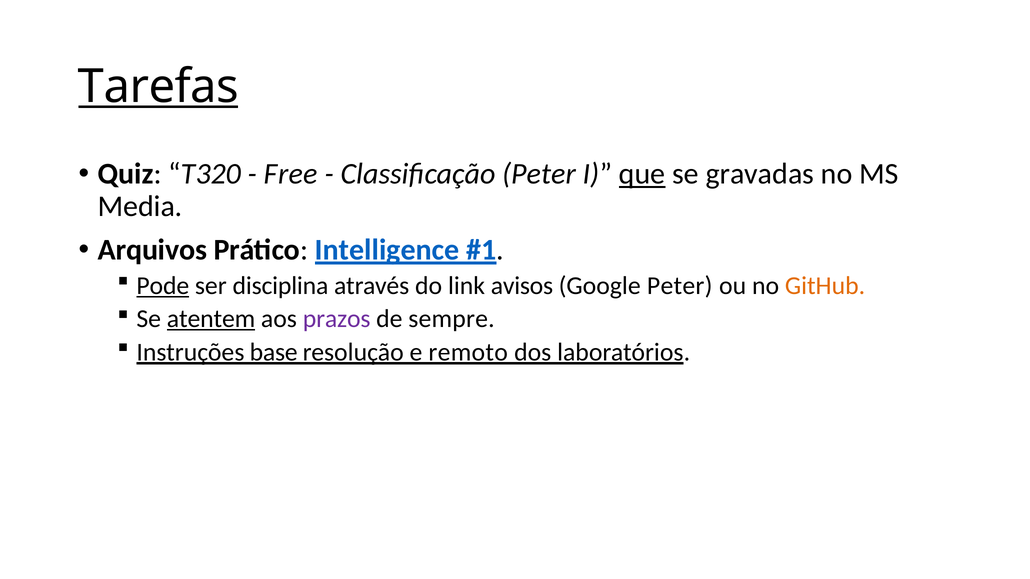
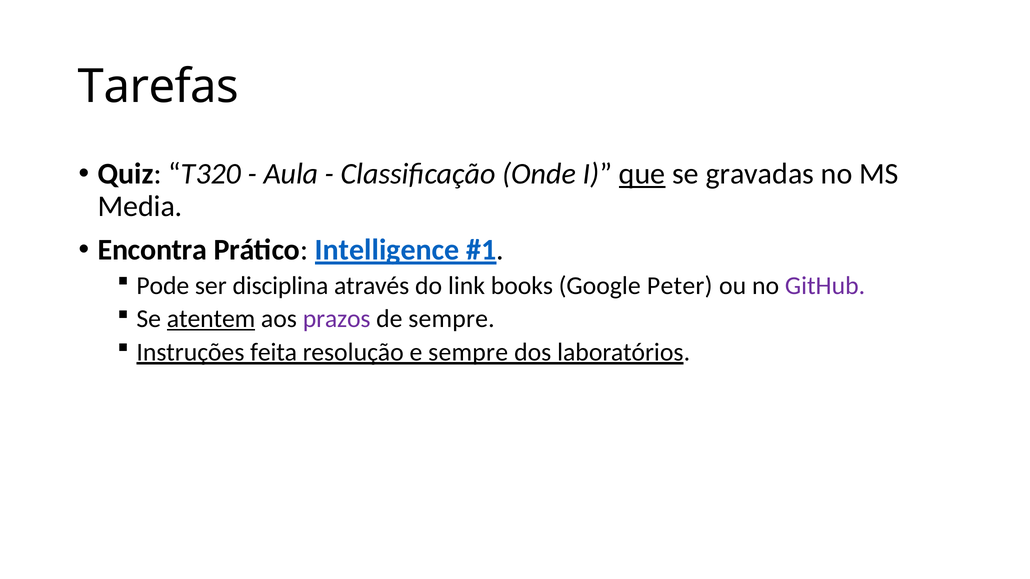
Tarefas underline: present -> none
Free: Free -> Aula
Classificação Peter: Peter -> Onde
Arquivos: Arquivos -> Encontra
Pode underline: present -> none
avisos: avisos -> books
GitHub colour: orange -> purple
base: base -> feita
e remoto: remoto -> sempre
